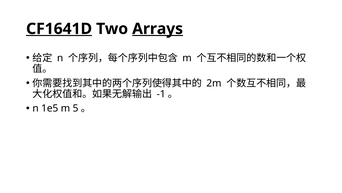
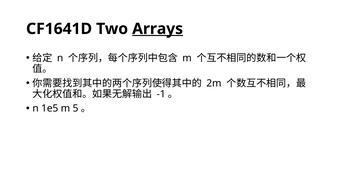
CF1641D underline: present -> none
